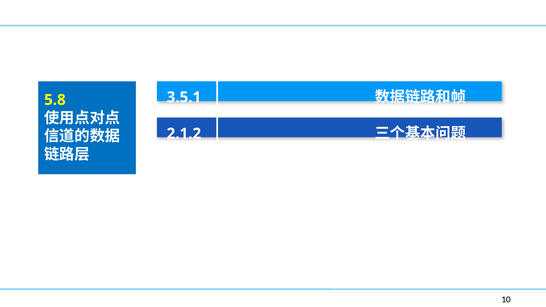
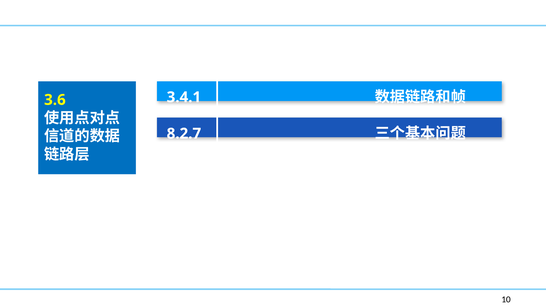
3.5.1: 3.5.1 -> 3.4.1
5.8: 5.8 -> 3.6
2.1.2: 2.1.2 -> 8.2.7
